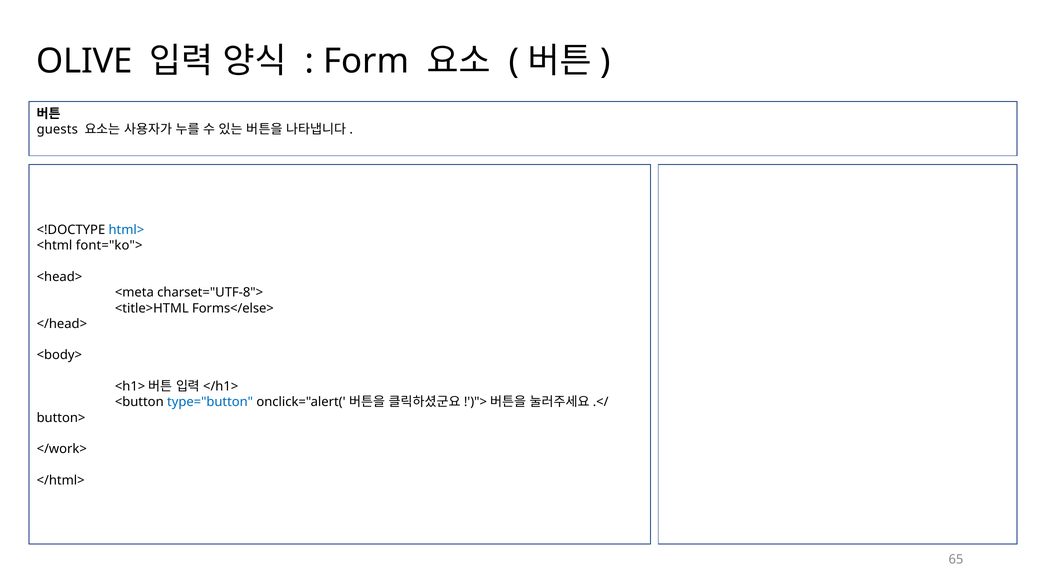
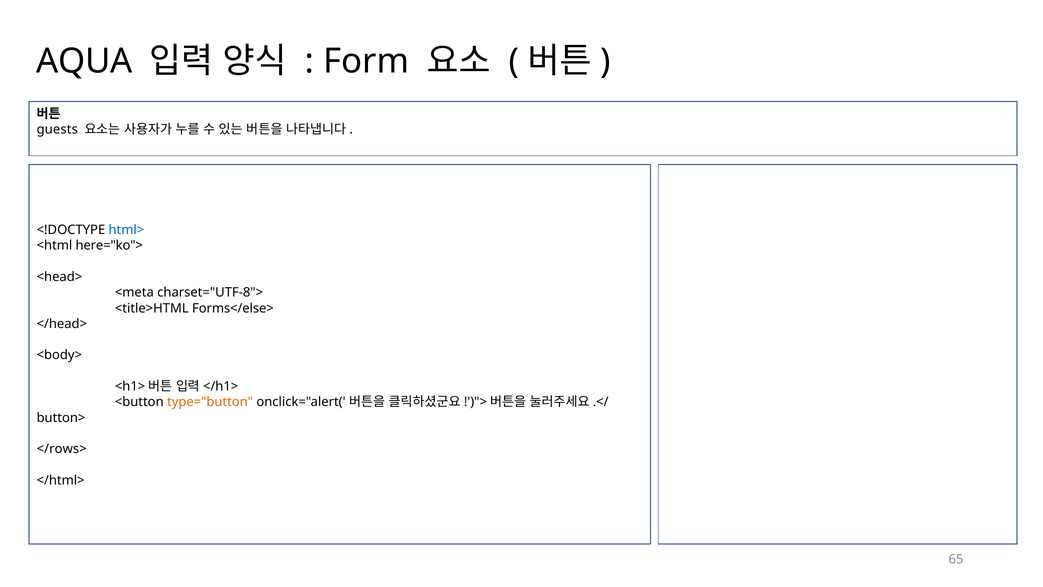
OLIVE: OLIVE -> AQUA
font="ko">: font="ko"> -> here="ko">
type="button colour: blue -> orange
</work>: </work> -> </rows>
